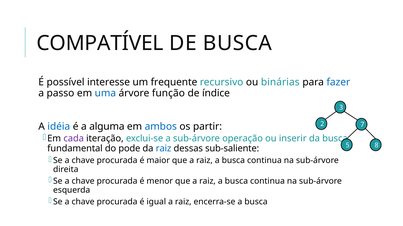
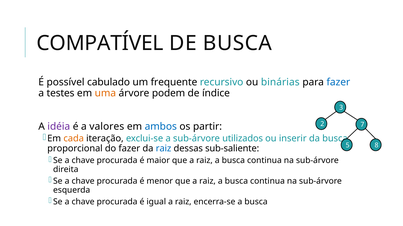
interesse: interesse -> cabulado
passo: passo -> testes
uma colour: blue -> orange
função: função -> podem
idéia colour: blue -> purple
alguma: alguma -> valores
cada colour: purple -> orange
operação: operação -> utilizados
fundamental: fundamental -> proporcional
do pode: pode -> fazer
